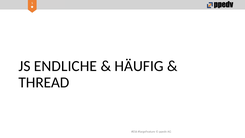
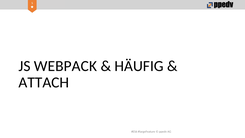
ENDLICHE: ENDLICHE -> WEBPACK
THREAD: THREAD -> ATTACH
